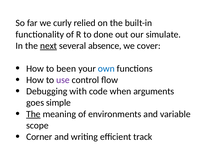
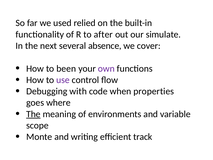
curly: curly -> used
done: done -> after
next underline: present -> none
own colour: blue -> purple
arguments: arguments -> properties
simple: simple -> where
Corner: Corner -> Monte
